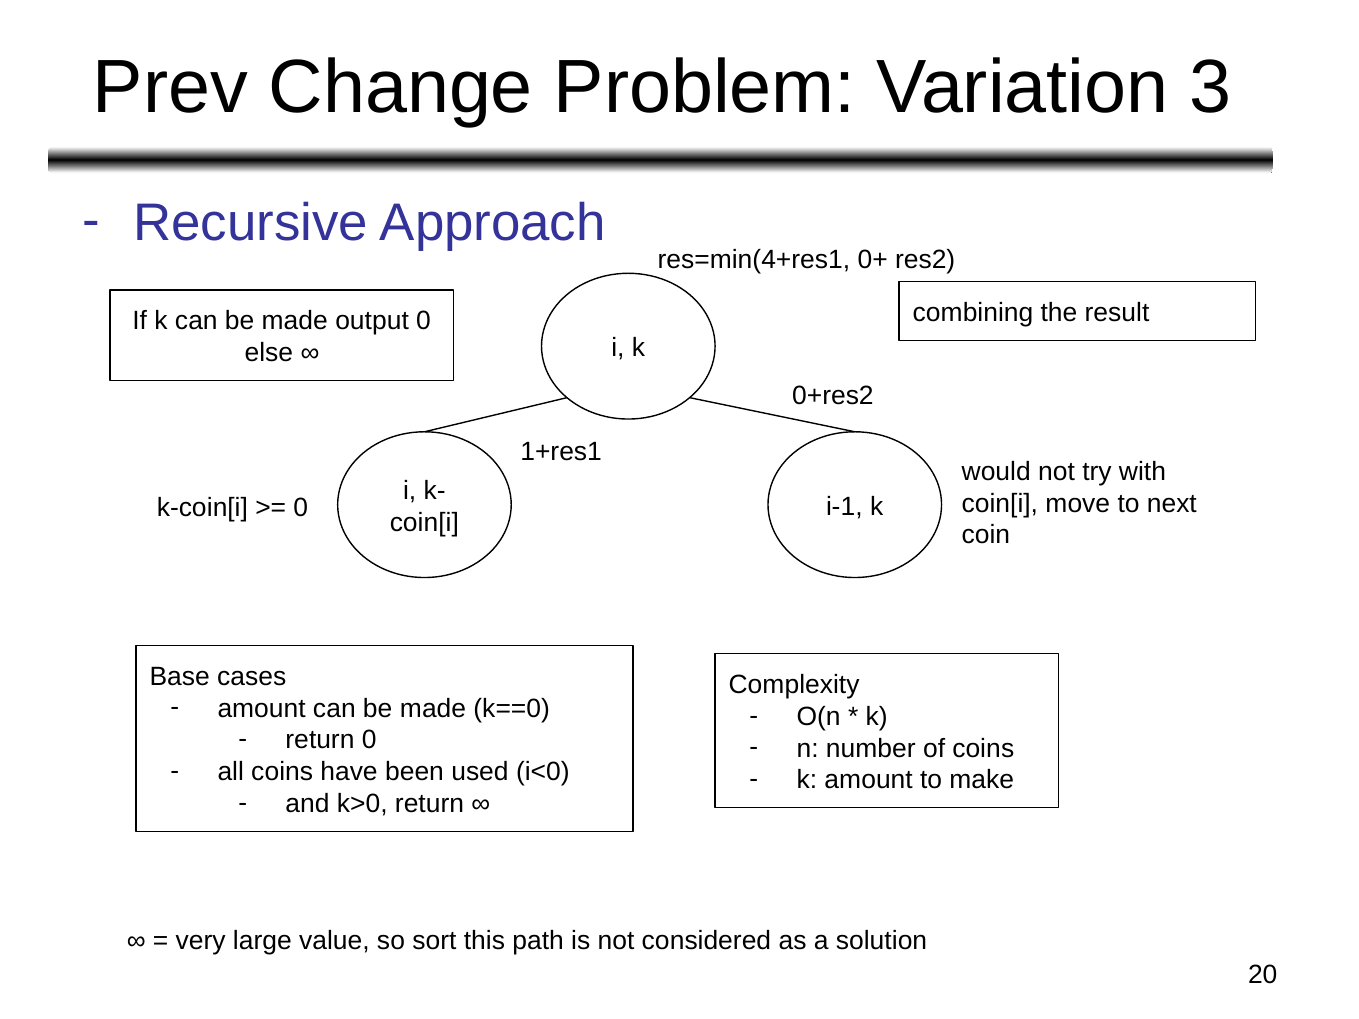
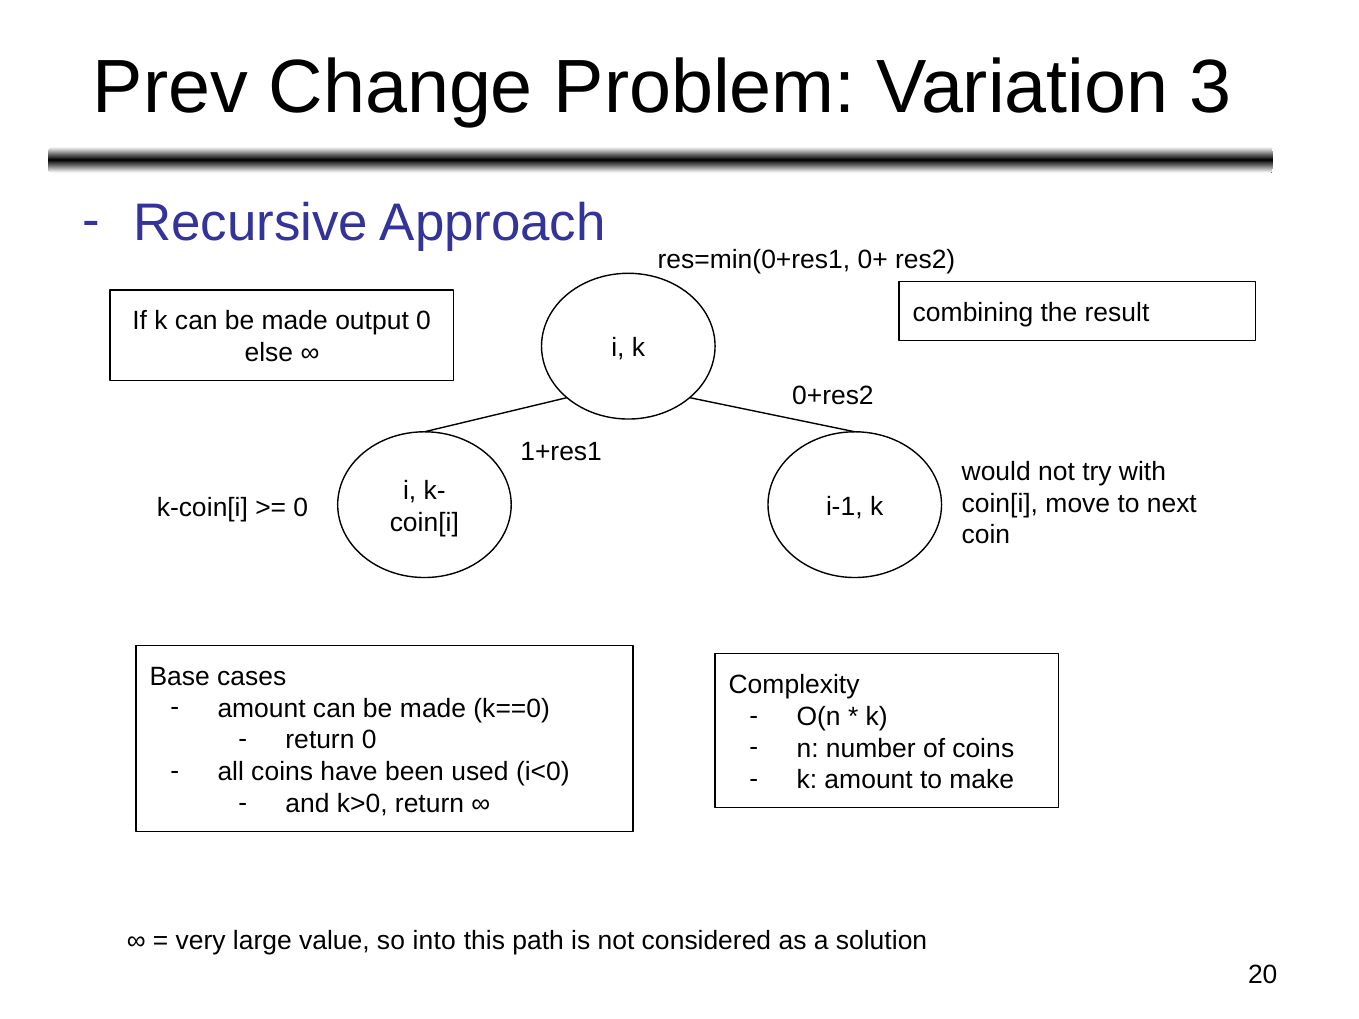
res=min(4+res1: res=min(4+res1 -> res=min(0+res1
sort: sort -> into
